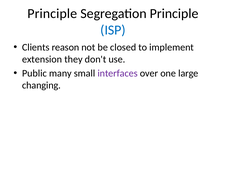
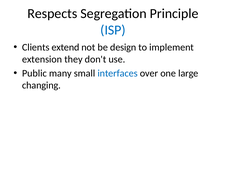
Principle at (52, 14): Principle -> Respects
reason: reason -> extend
closed: closed -> design
interfaces colour: purple -> blue
